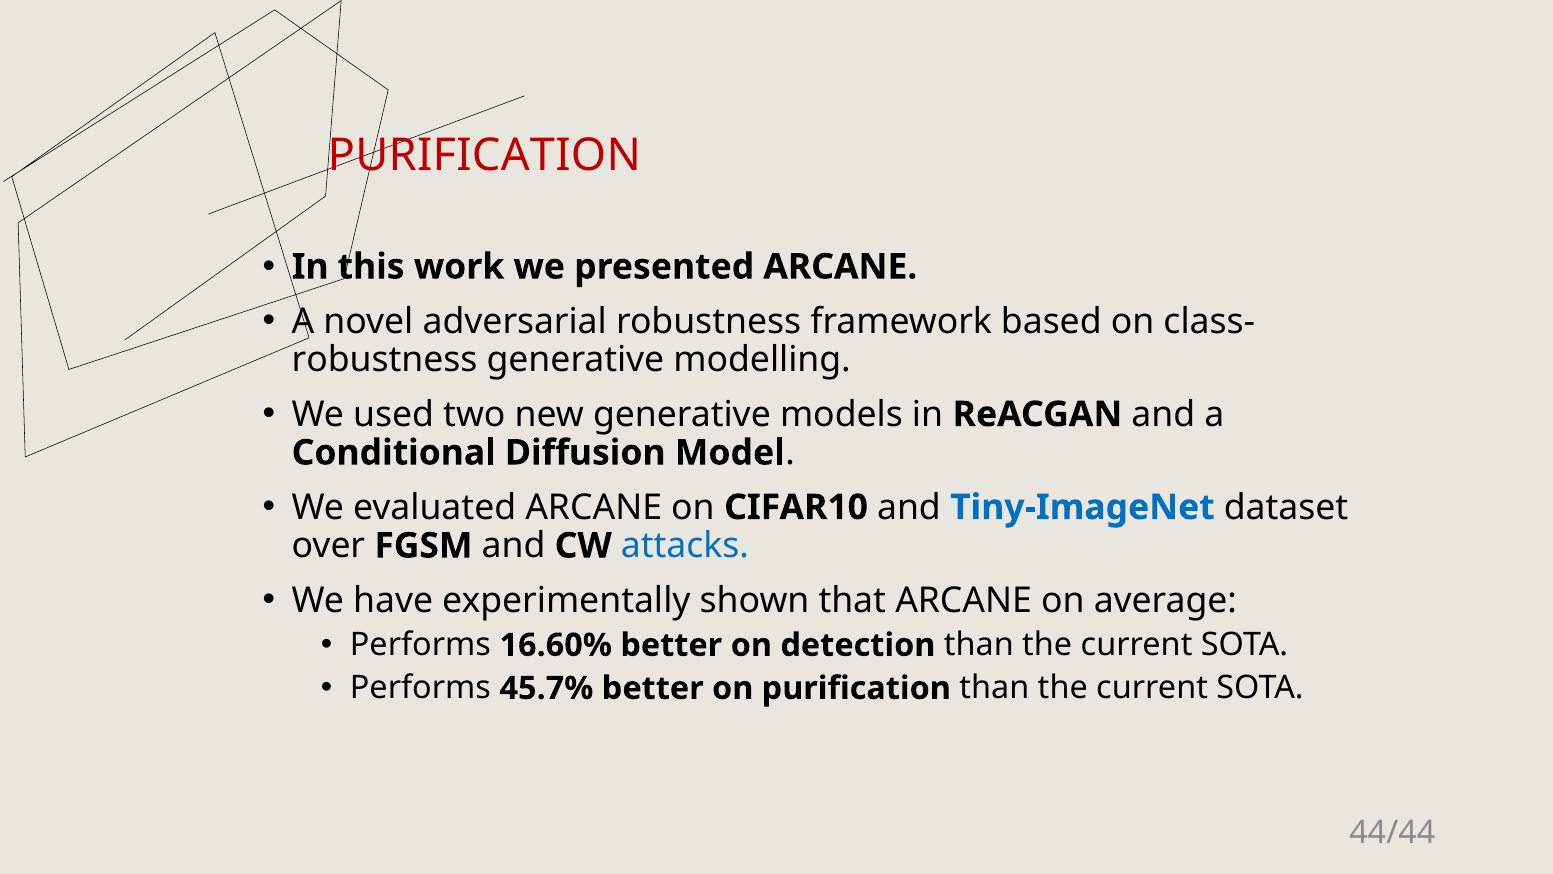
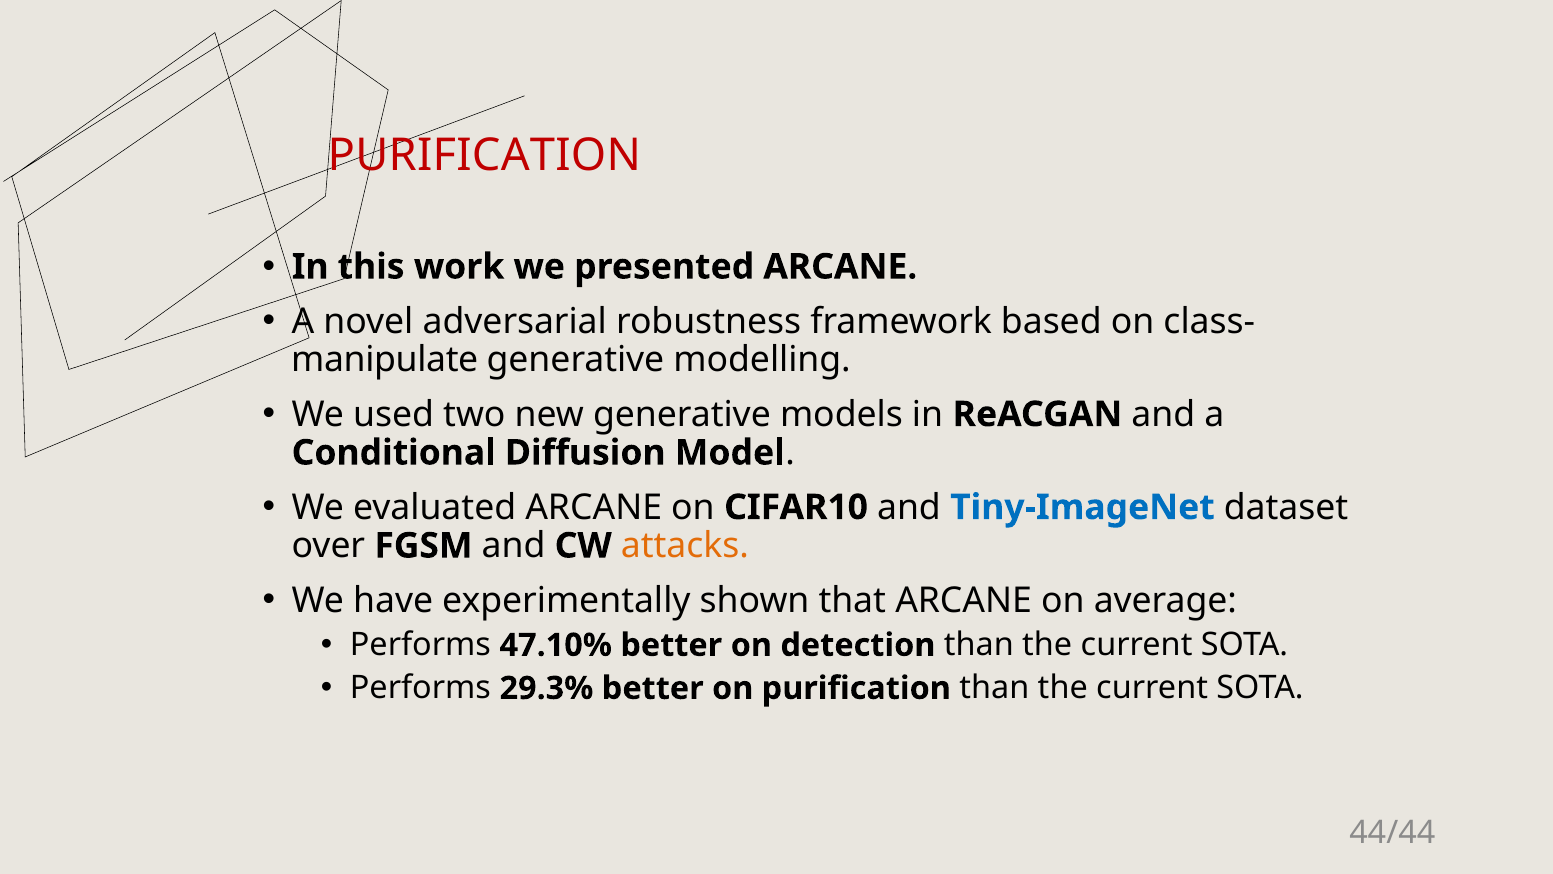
robustness at (385, 360): robustness -> manipulate
attacks colour: blue -> orange
16.60%: 16.60% -> 47.10%
45.7%: 45.7% -> 29.3%
